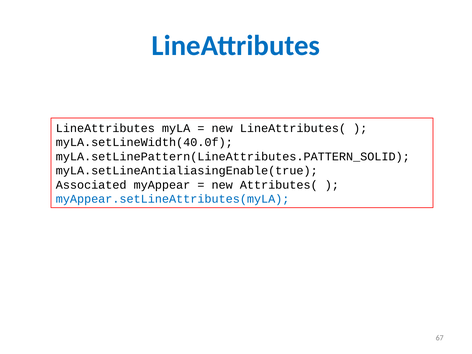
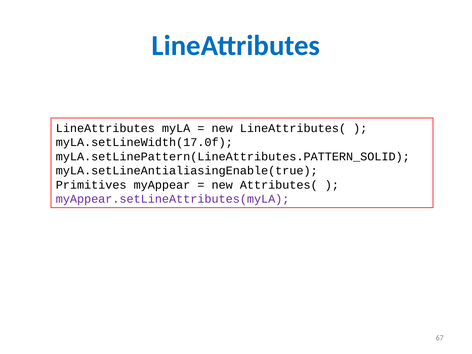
myLA.setLineWidth(40.0f: myLA.setLineWidth(40.0f -> myLA.setLineWidth(17.0f
Associated: Associated -> Primitives
myAppear.setLineAttributes(myLA colour: blue -> purple
